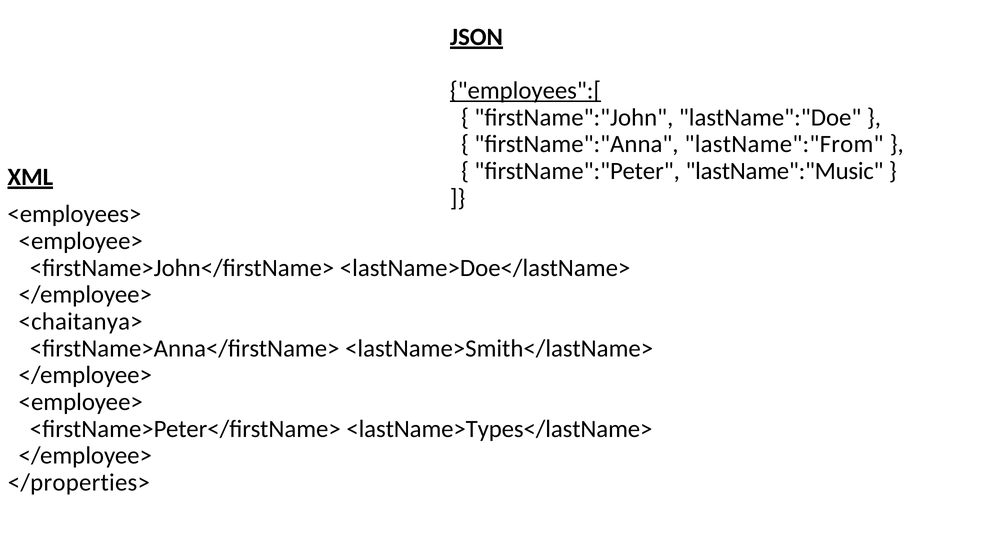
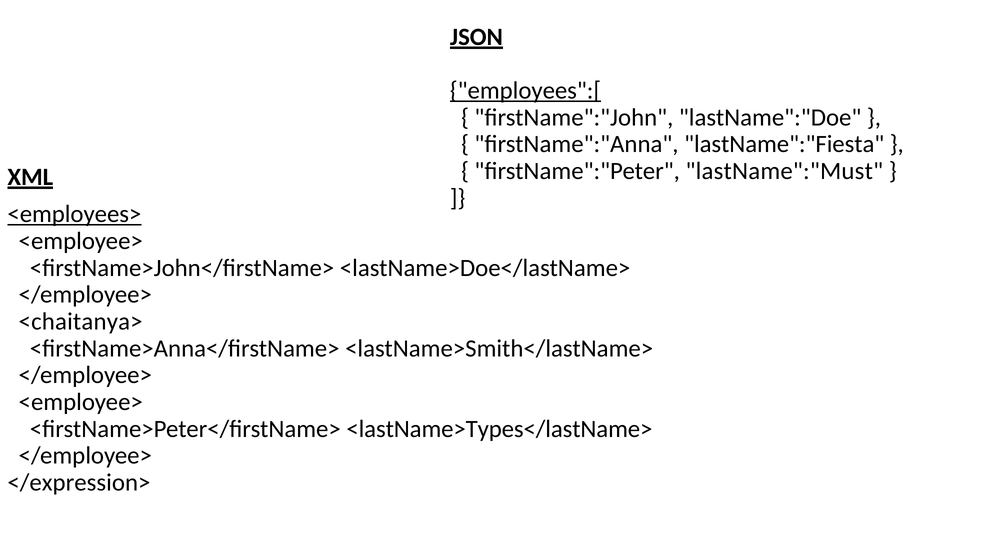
lastName":"From: lastName":"From -> lastName":"Fiesta
lastName":"Music: lastName":"Music -> lastName":"Must
<employees> underline: none -> present
</properties>: </properties> -> </expression>
